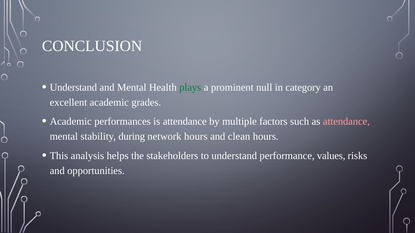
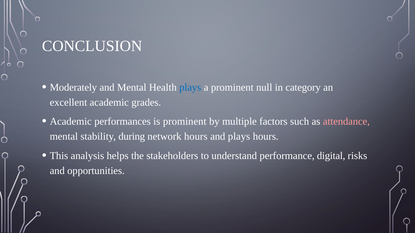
Understand at (73, 88): Understand -> Moderately
plays at (190, 88) colour: green -> blue
is attendance: attendance -> prominent
and clean: clean -> plays
values: values -> digital
